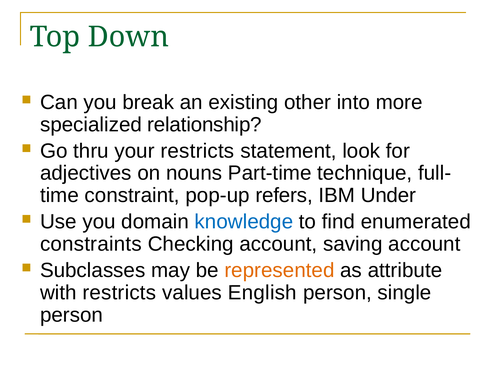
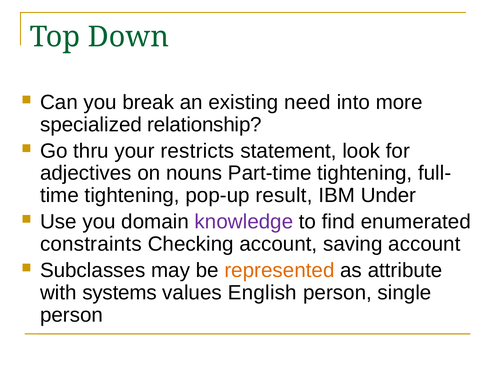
other: other -> need
Part-time technique: technique -> tightening
constraint at (132, 196): constraint -> tightening
refers: refers -> result
knowledge colour: blue -> purple
with restricts: restricts -> systems
